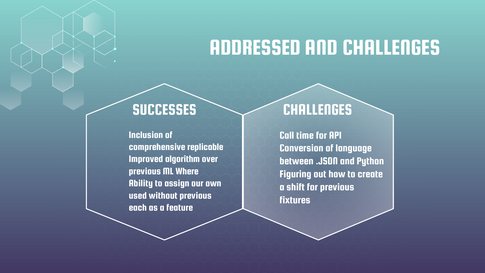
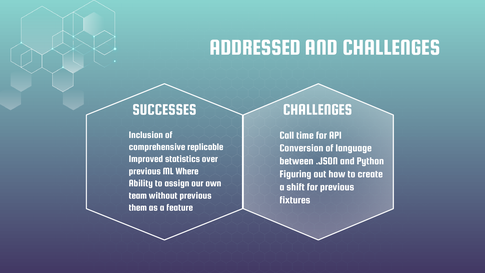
algorithm: algorithm -> statistics
used: used -> team
each: each -> them
